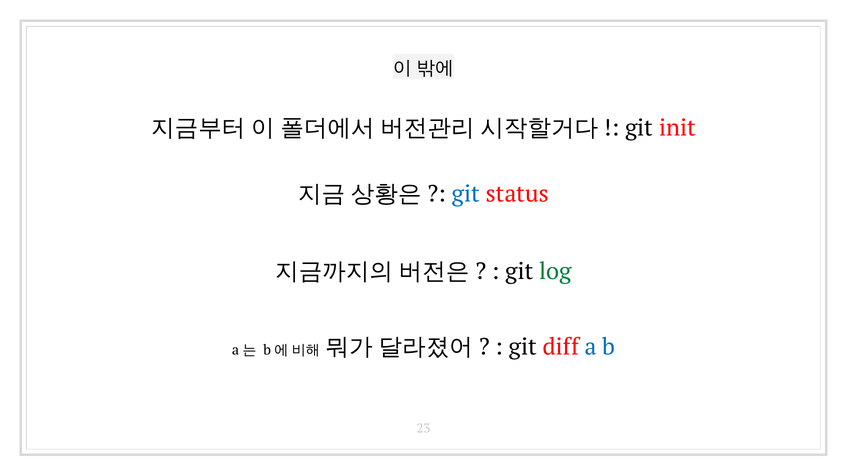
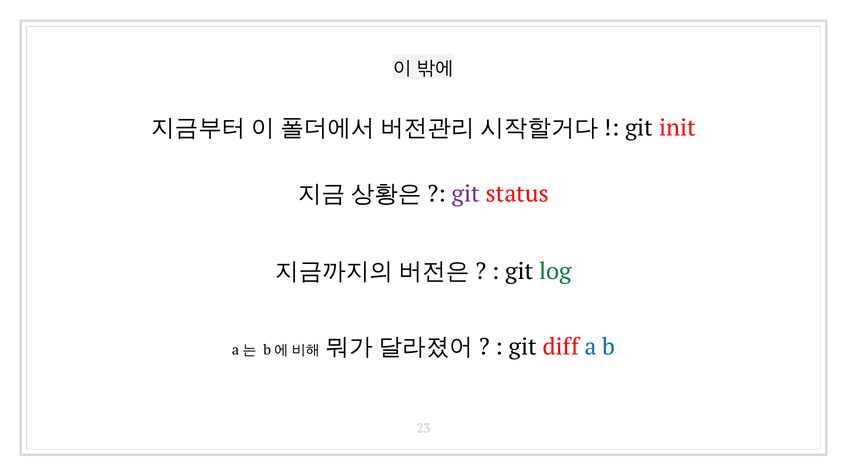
git at (466, 194) colour: blue -> purple
